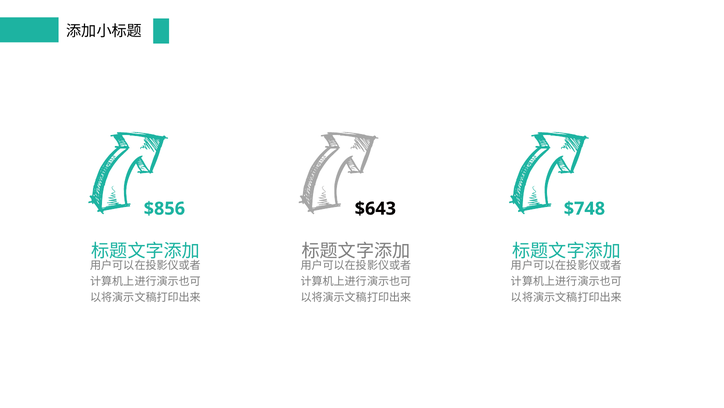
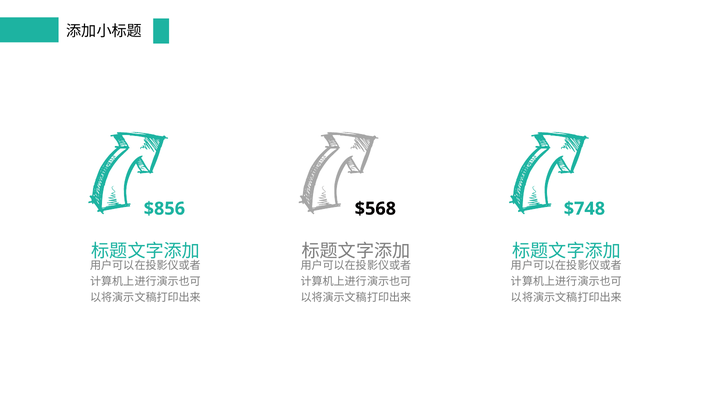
$643: $643 -> $568
